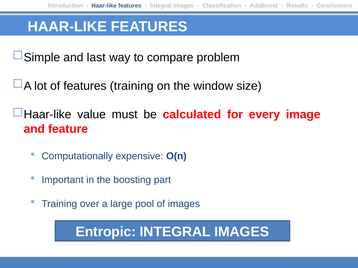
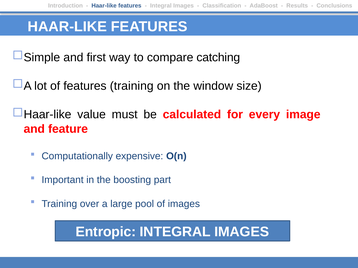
last: last -> first
problem: problem -> catching
